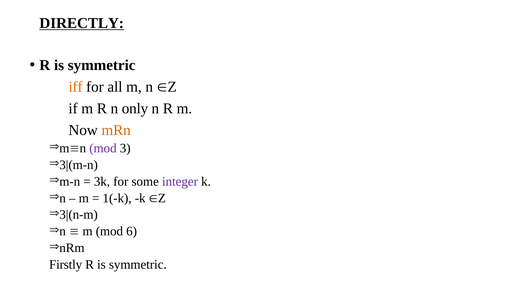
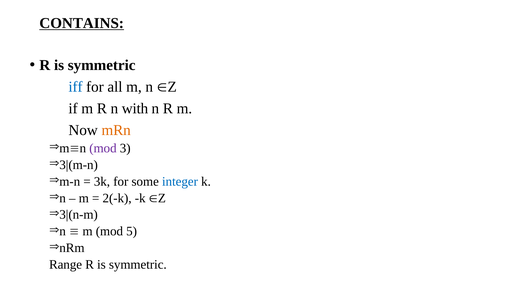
DIRECTLY: DIRECTLY -> CONTAINS
iff colour: orange -> blue
only: only -> with
integer colour: purple -> blue
1(-k: 1(-k -> 2(-k
6: 6 -> 5
Firstly: Firstly -> Range
